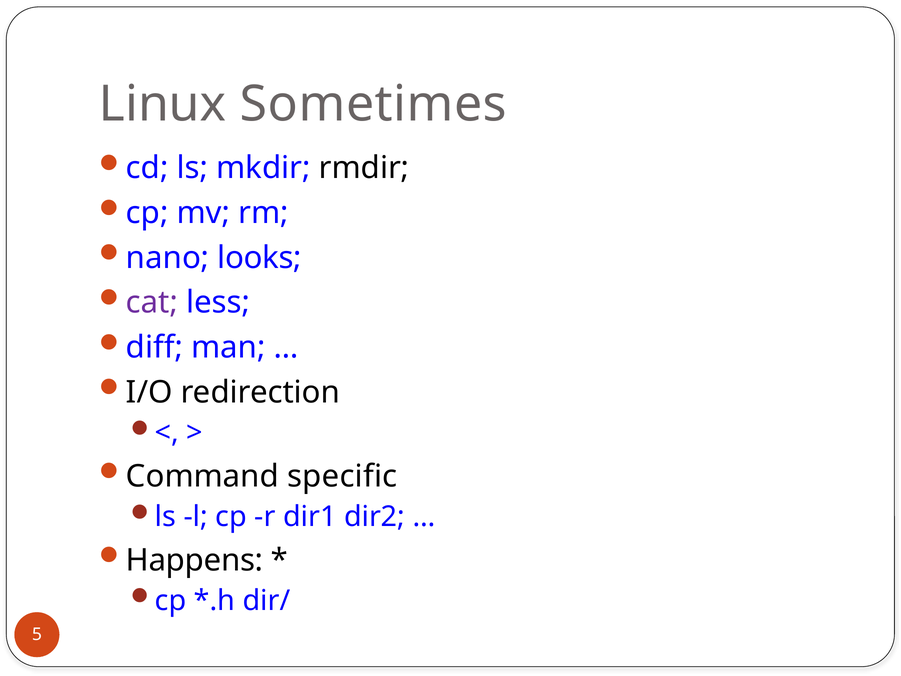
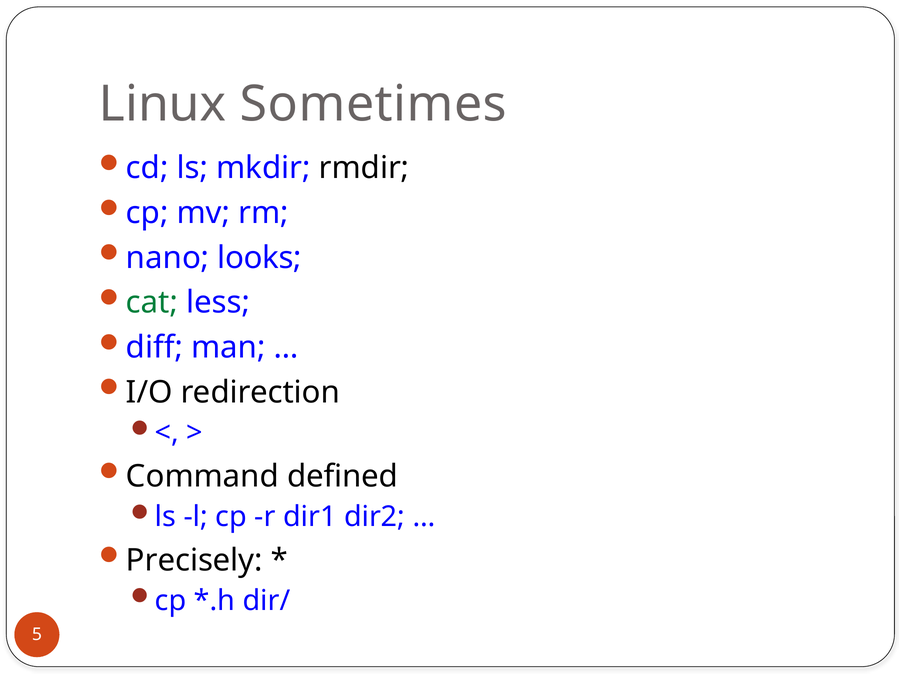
cat colour: purple -> green
specific: specific -> defined
Happens: Happens -> Precisely
